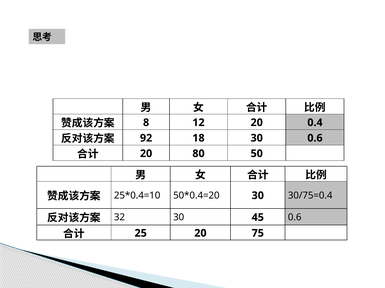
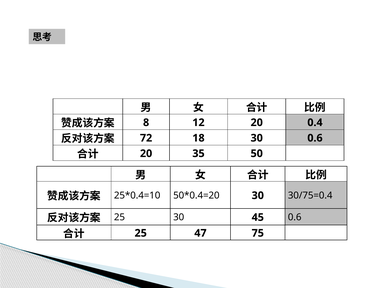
92: 92 -> 72
80: 80 -> 35
32 at (119, 218): 32 -> 25
25 20: 20 -> 47
